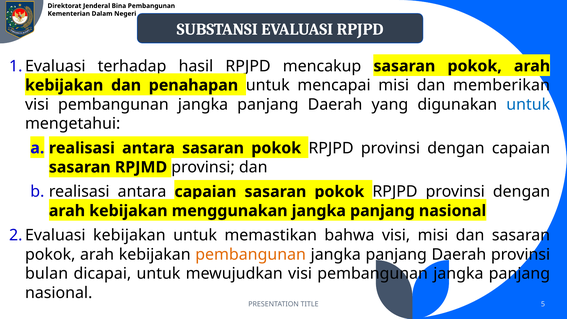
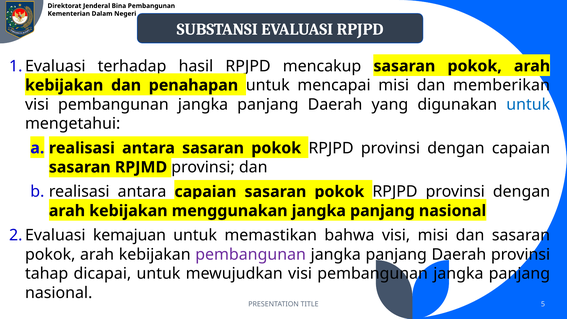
kebijakan at (129, 235): kebijakan -> kemajuan
pembangunan at (251, 254) colour: orange -> purple
bulan: bulan -> tahap
